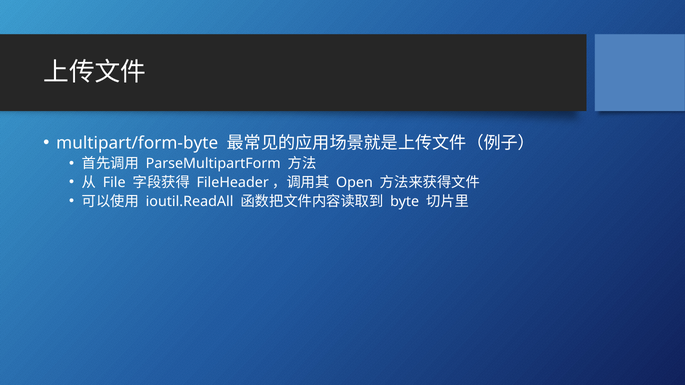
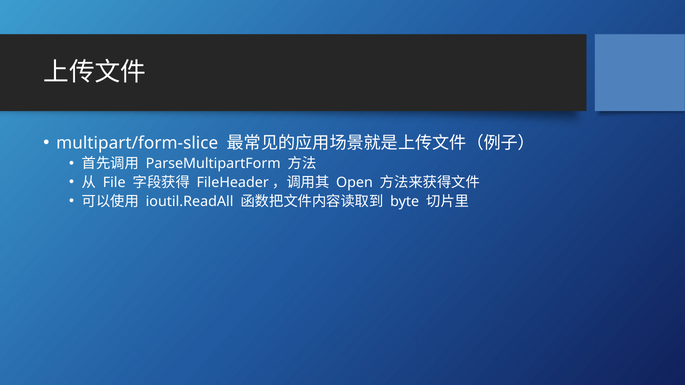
multipart/form-byte: multipart/form-byte -> multipart/form-slice
